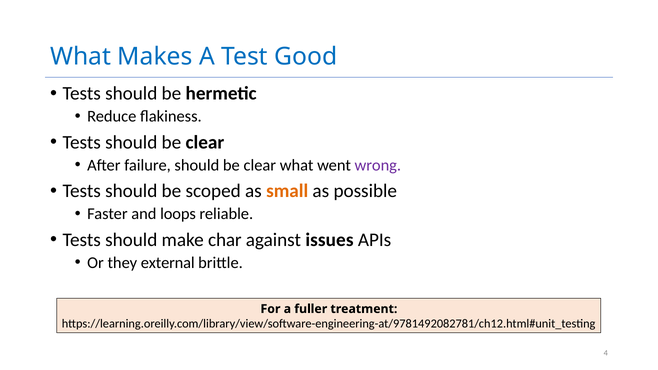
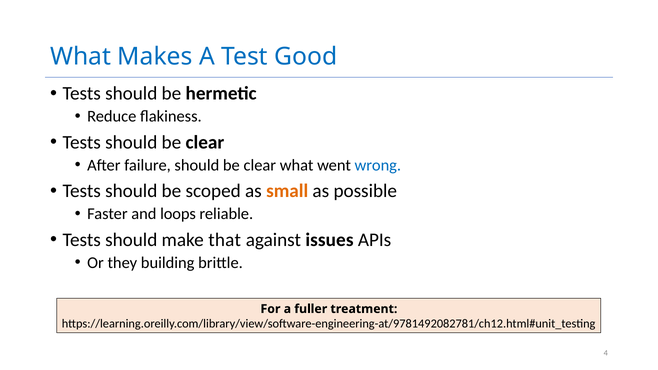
wrong colour: purple -> blue
char: char -> that
external: external -> building
